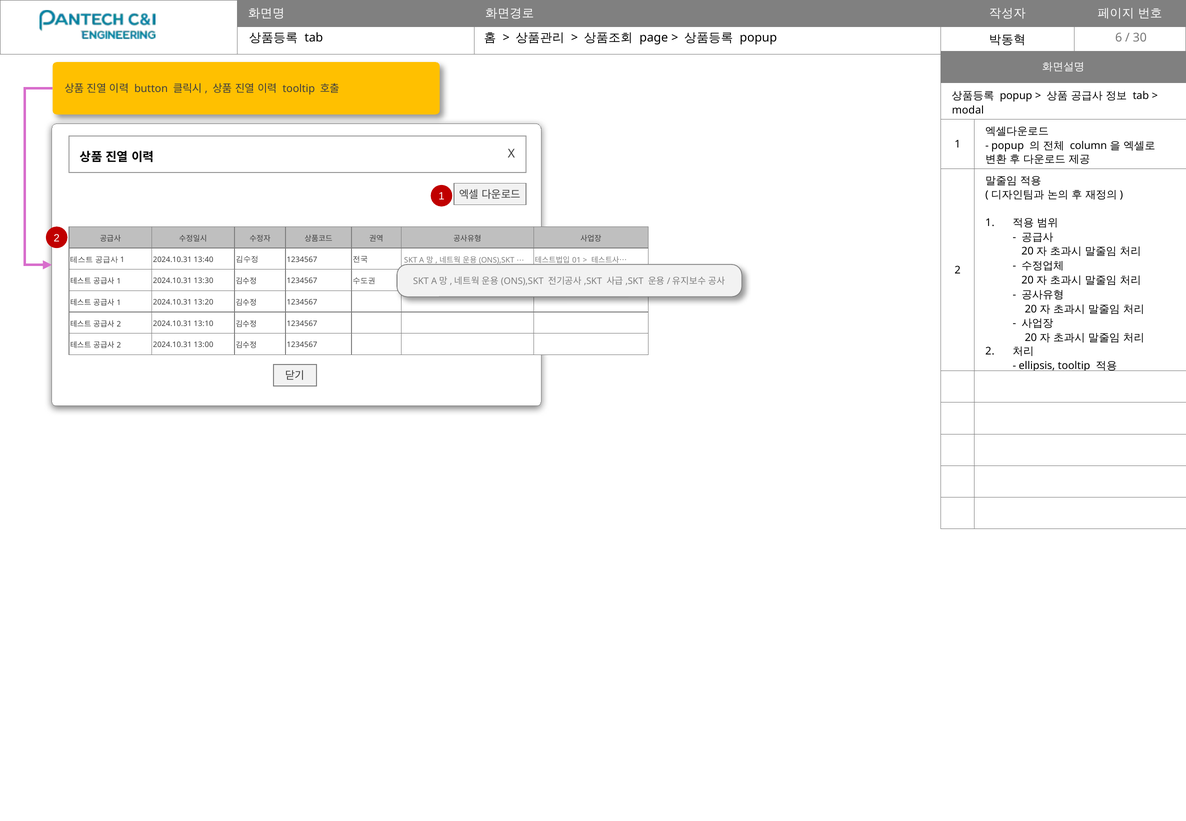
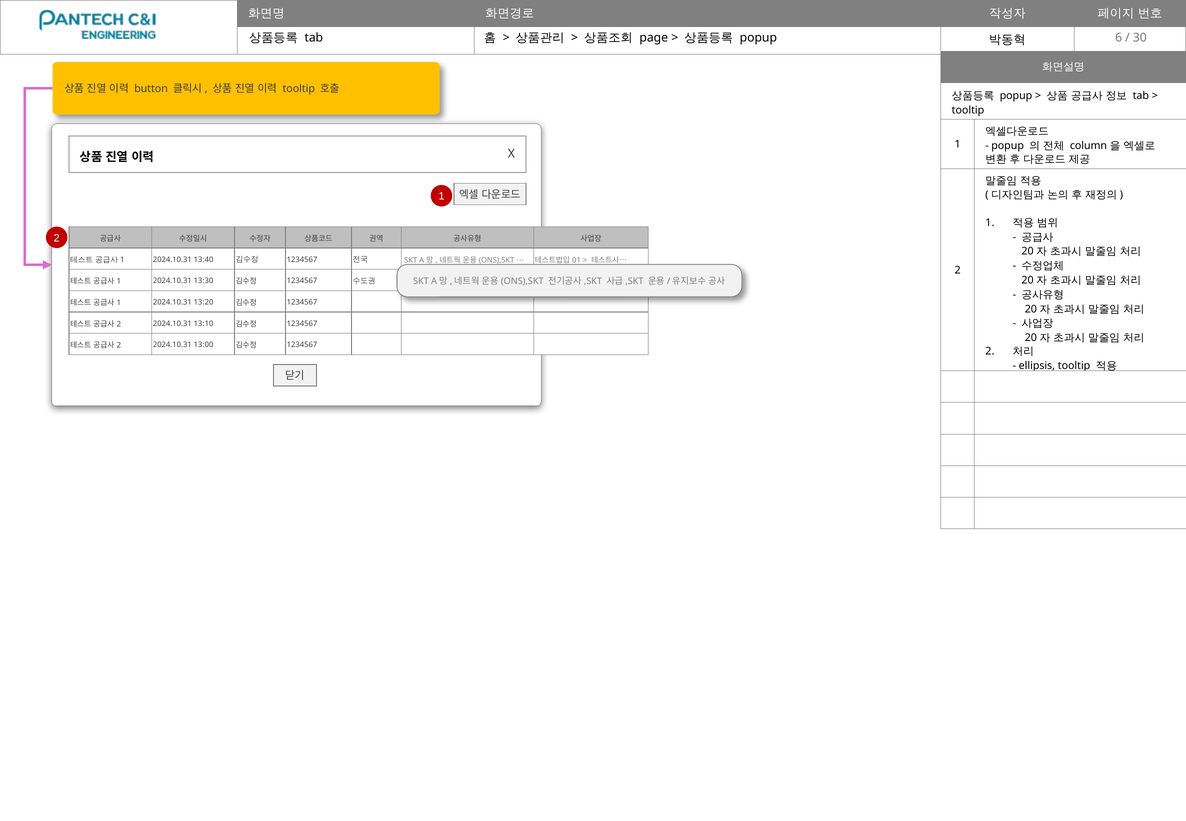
modal at (968, 110): modal -> tooltip
